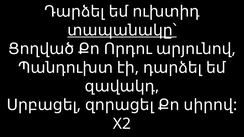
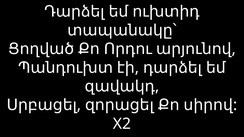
տապանակը՝ underline: present -> none
